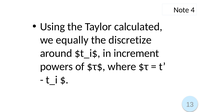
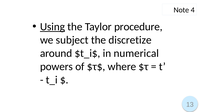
Using underline: none -> present
calculated: calculated -> procedure
equally: equally -> subject
increment: increment -> numerical
